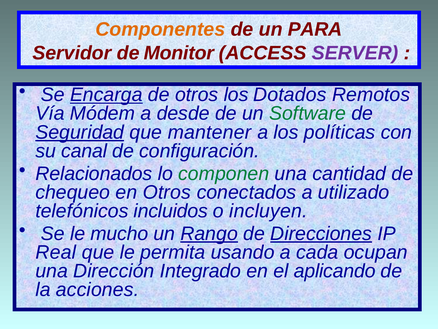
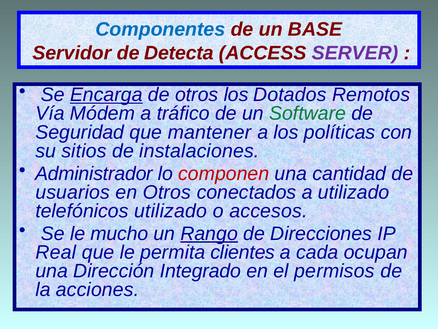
Componentes colour: orange -> blue
PARA: PARA -> BASE
Monitor: Monitor -> Detecta
desde: desde -> tráfico
Seguridad underline: present -> none
canal: canal -> sitios
configuración: configuración -> instalaciones
Relacionados: Relacionados -> Administrador
componen colour: green -> red
chequeo: chequeo -> usuarios
telefónicos incluidos: incluidos -> utilizado
incluyen: incluyen -> accesos
Direcciones underline: present -> none
usando: usando -> clientes
aplicando: aplicando -> permisos
